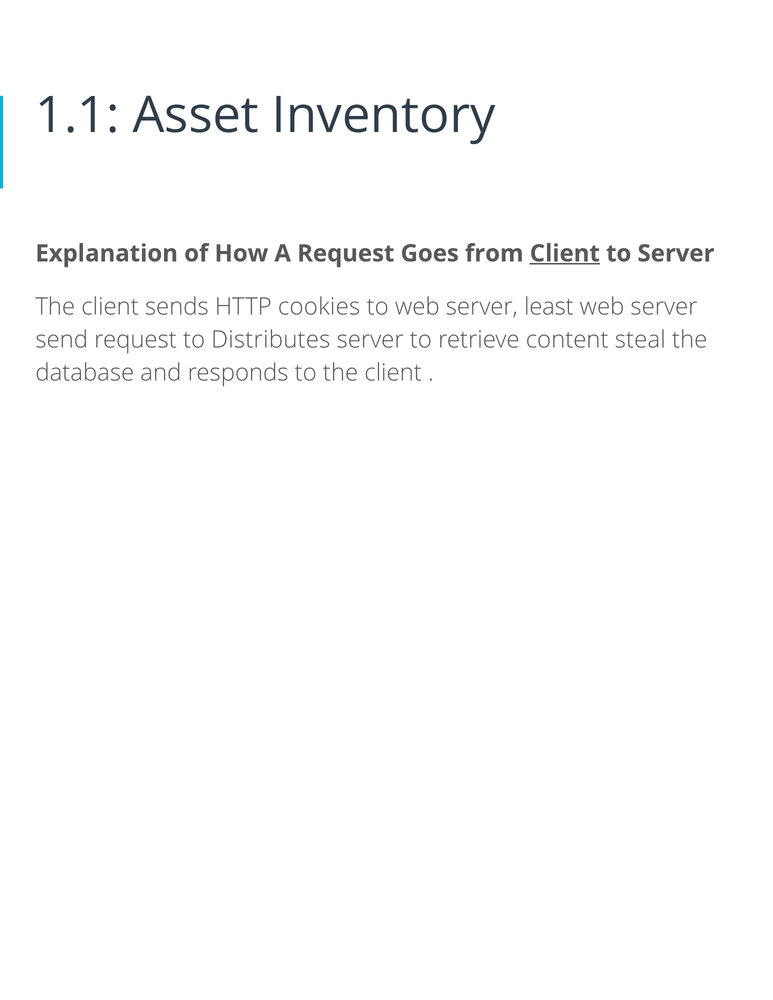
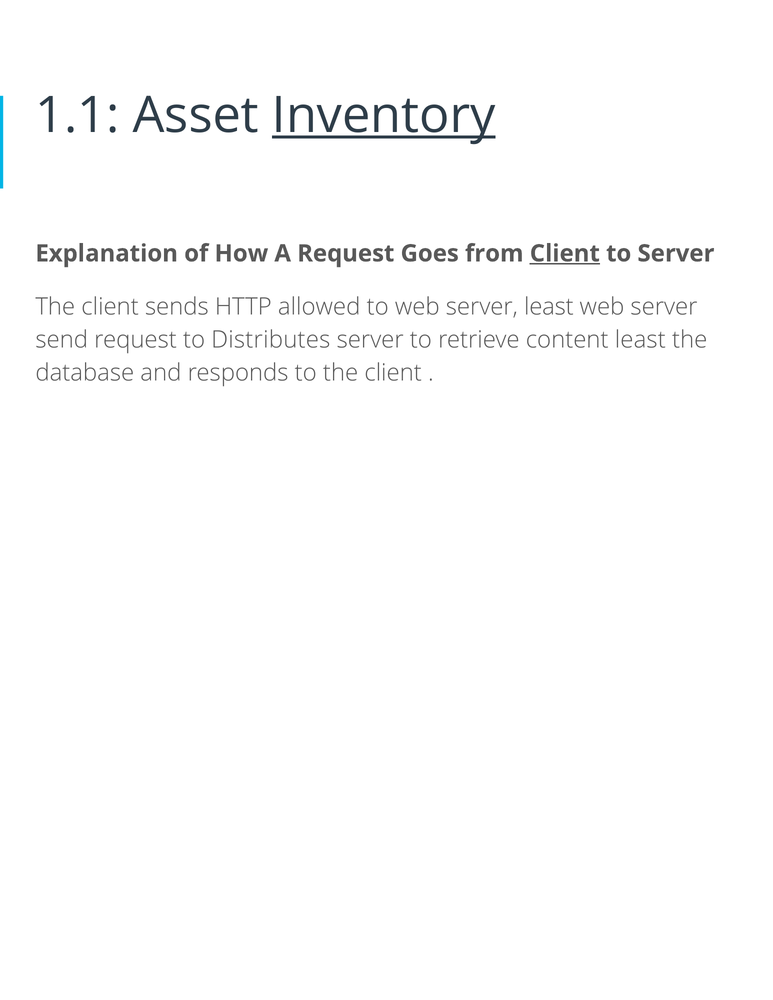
Inventory underline: none -> present
cookies: cookies -> allowed
content steal: steal -> least
